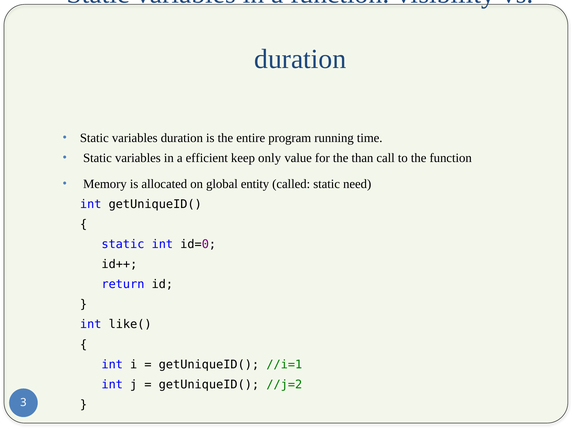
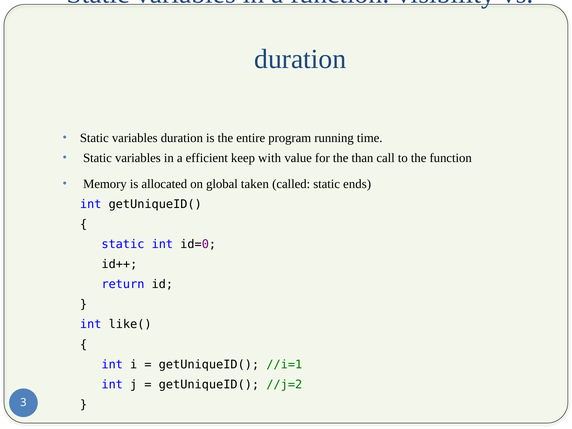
only: only -> with
entity: entity -> taken
need: need -> ends
